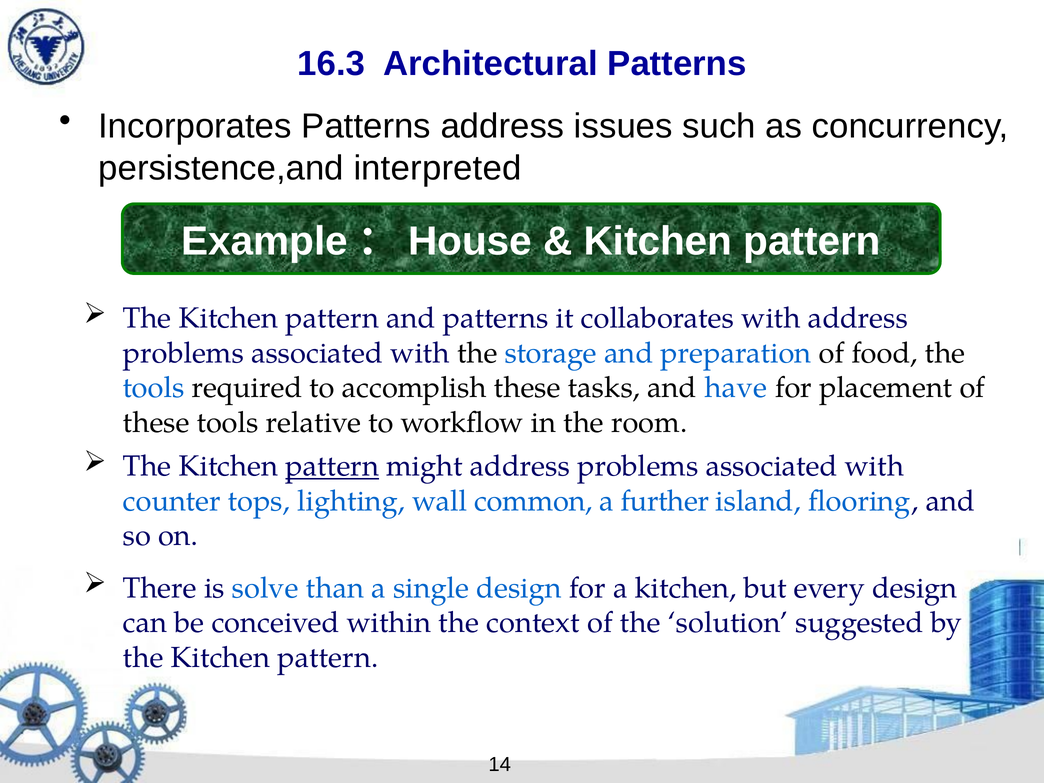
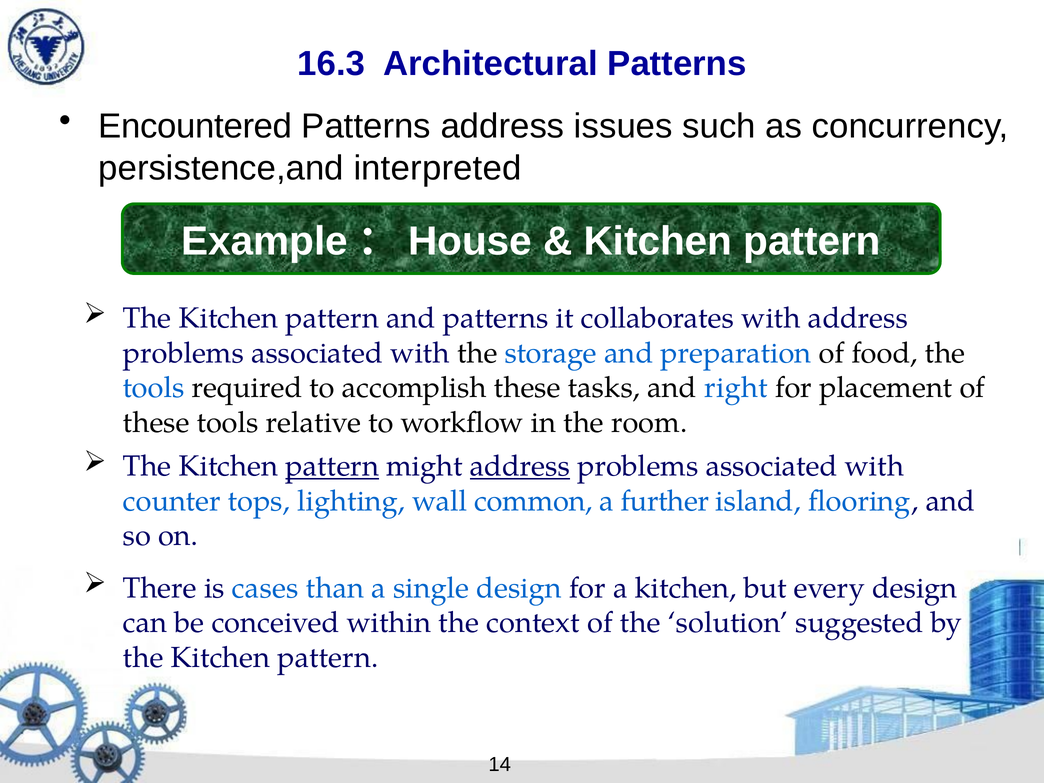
Incorporates: Incorporates -> Encountered
have: have -> right
address at (520, 466) underline: none -> present
solve: solve -> cases
